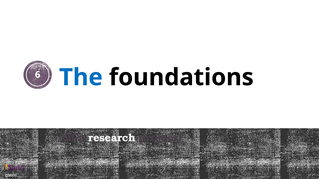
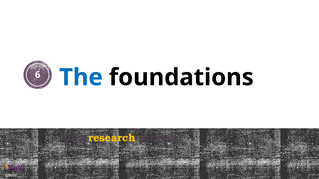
research colour: white -> yellow
